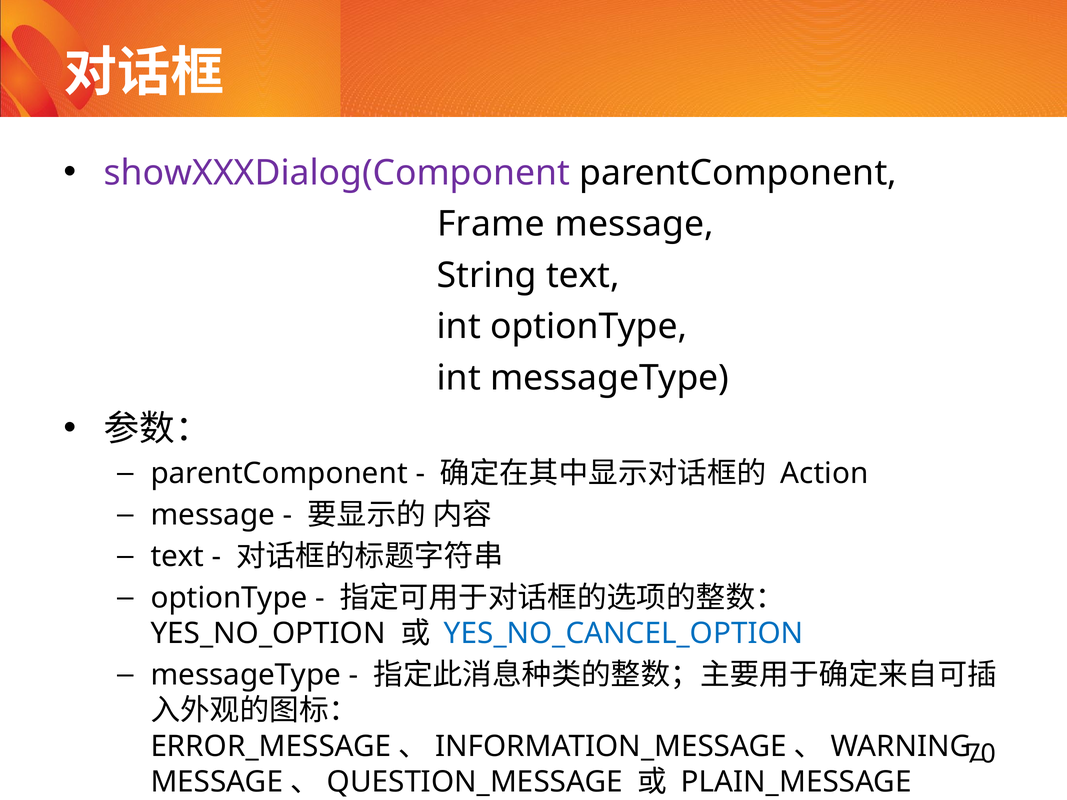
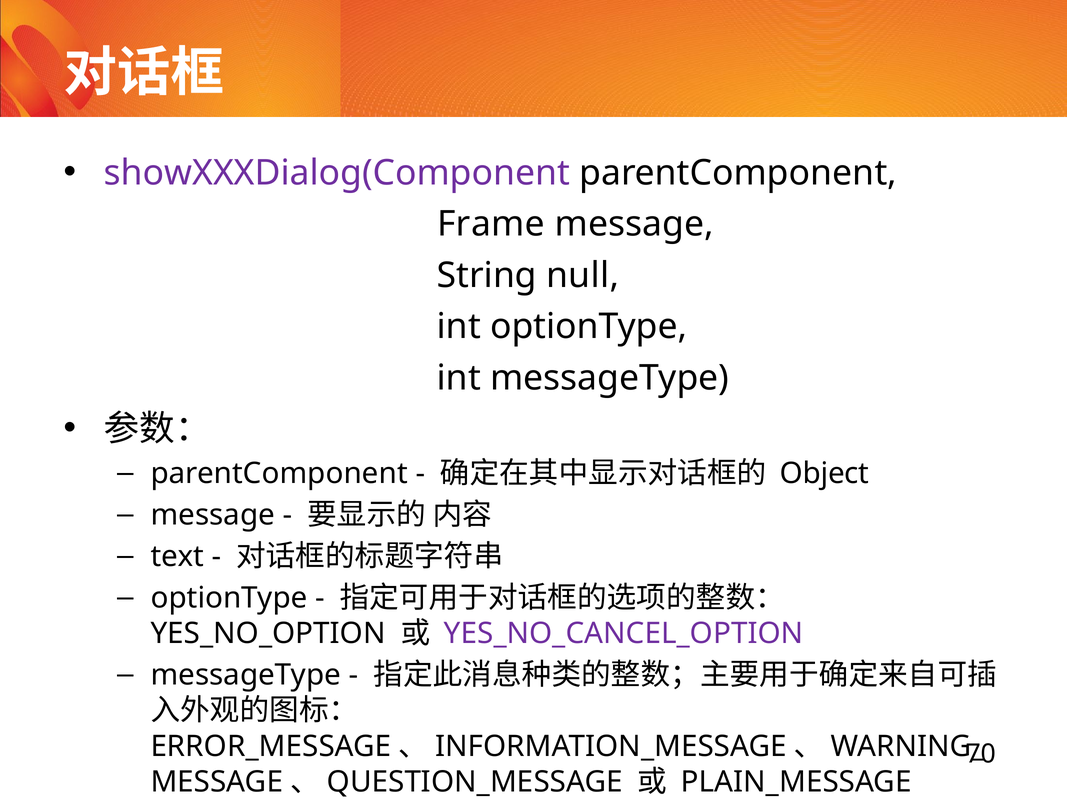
String text: text -> null
Action: Action -> Object
YES_NO_CANCEL_OPTION colour: blue -> purple
